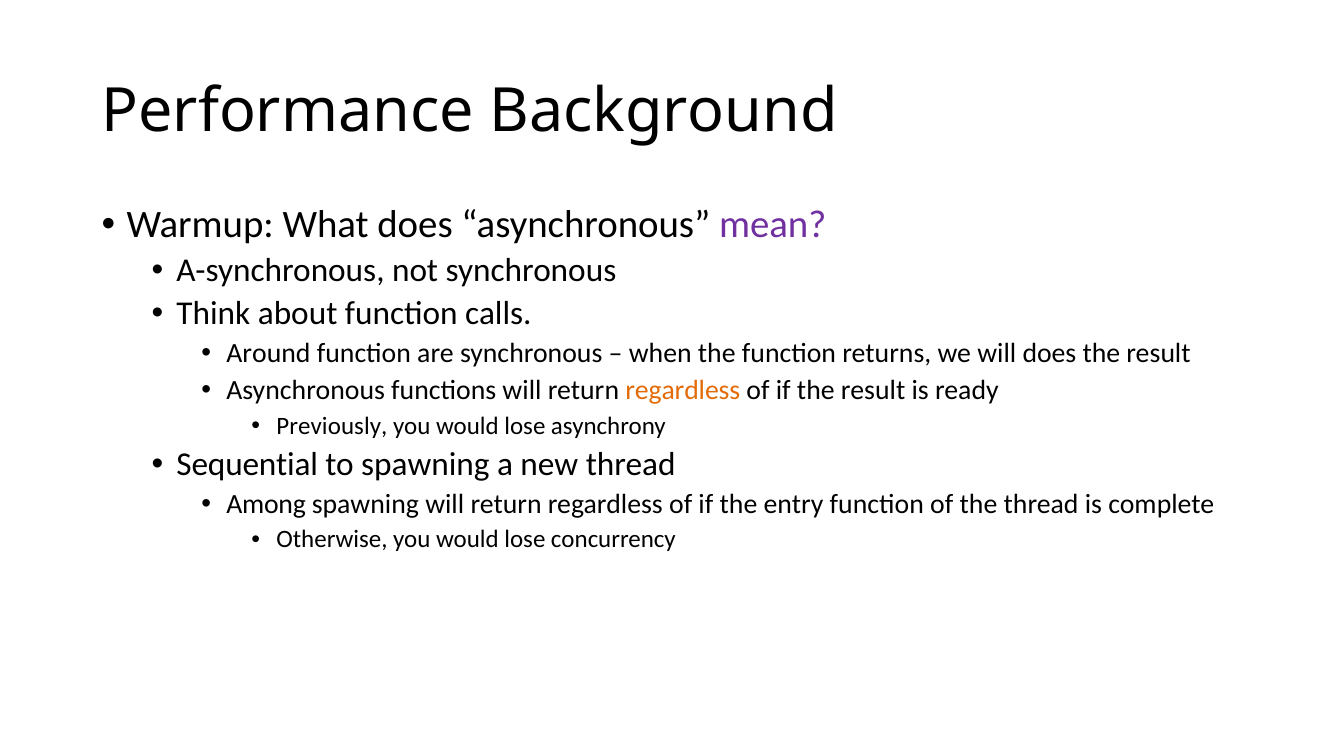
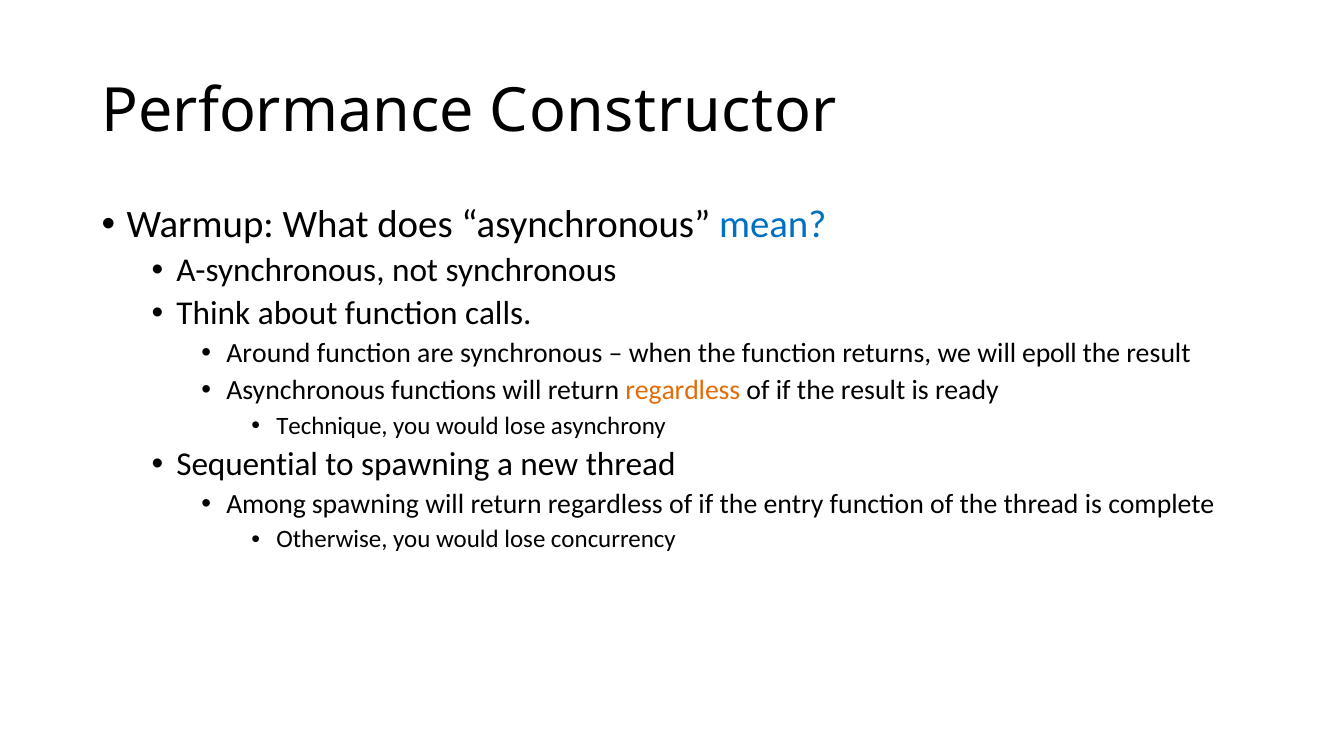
Background: Background -> Constructor
mean colour: purple -> blue
will does: does -> epoll
Previously: Previously -> Technique
